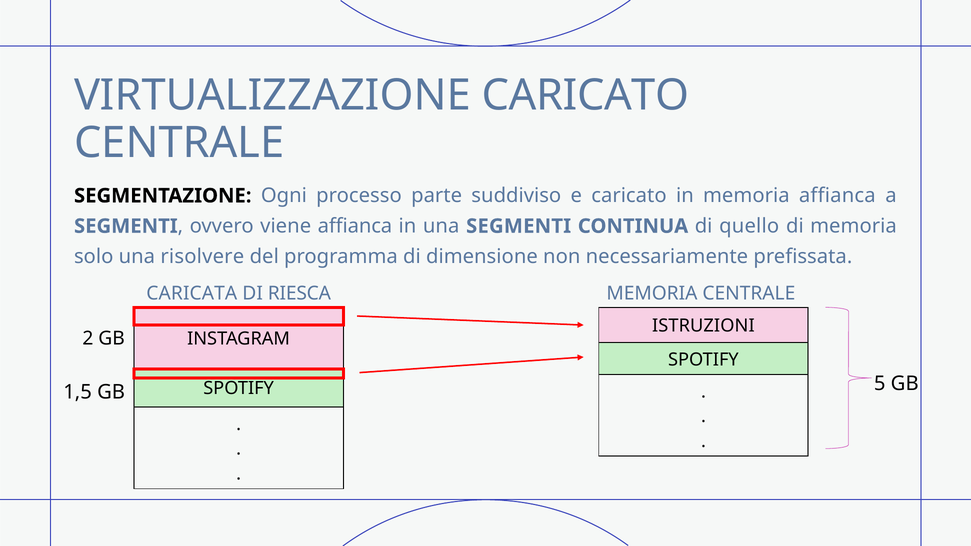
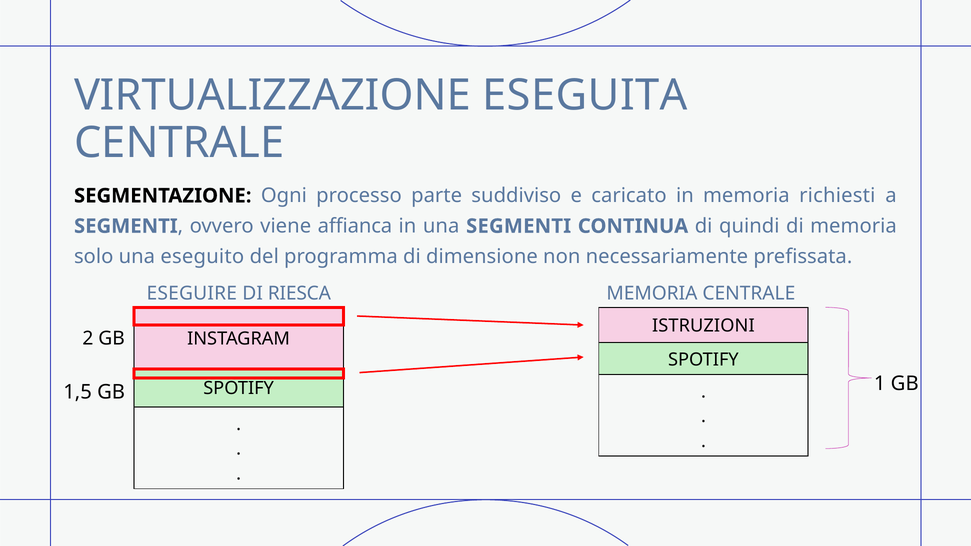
VIRTUALIZZAZIONE CARICATO: CARICATO -> ESEGUITA
memoria affianca: affianca -> richiesti
quello: quello -> quindi
risolvere: risolvere -> eseguito
CARICATA: CARICATA -> ESEGUIRE
5: 5 -> 1
